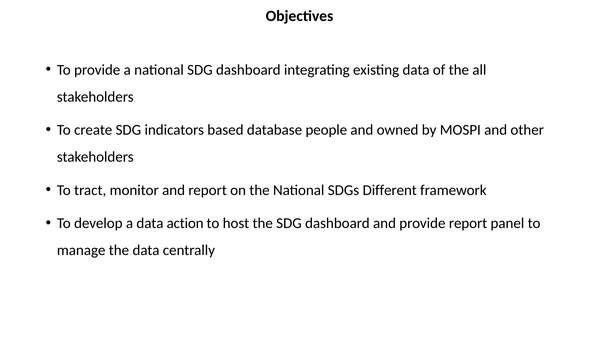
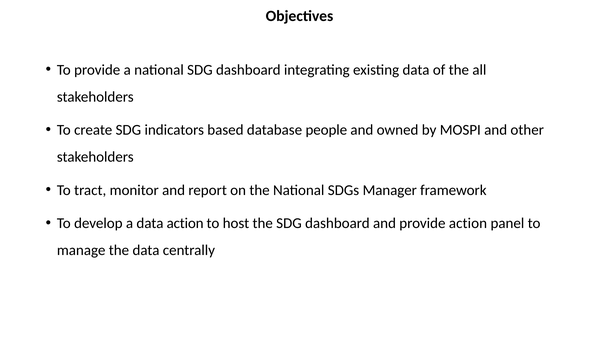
Different: Different -> Manager
provide report: report -> action
